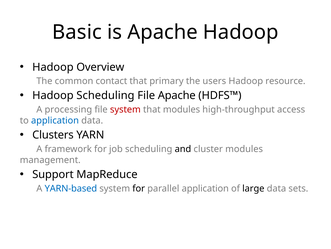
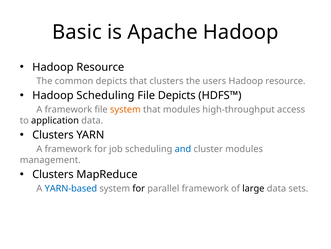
Overview at (100, 67): Overview -> Resource
common contact: contact -> depicts
that primary: primary -> clusters
File Apache: Apache -> Depicts
processing at (68, 109): processing -> framework
system at (125, 109) colour: red -> orange
application at (55, 120) colour: blue -> black
and colour: black -> blue
Support at (53, 174): Support -> Clusters
parallel application: application -> framework
